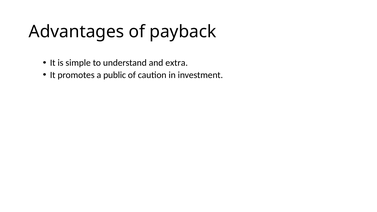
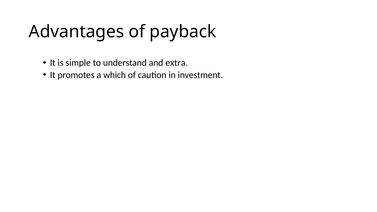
public: public -> which
